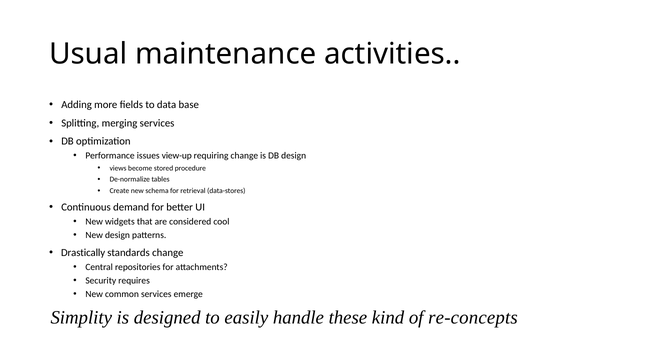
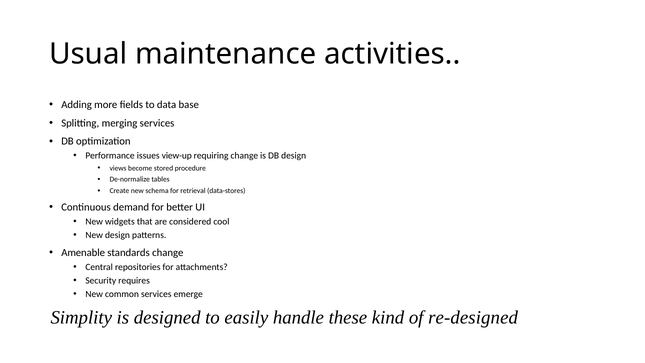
Drastically: Drastically -> Amenable
re-concepts: re-concepts -> re-designed
